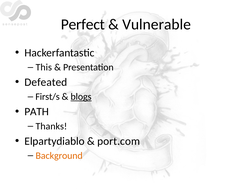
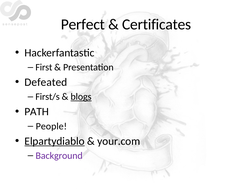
Vulnerable: Vulnerable -> Certificates
This: This -> First
Thanks: Thanks -> People
Elpartydiablo underline: none -> present
port.com: port.com -> your.com
Background colour: orange -> purple
